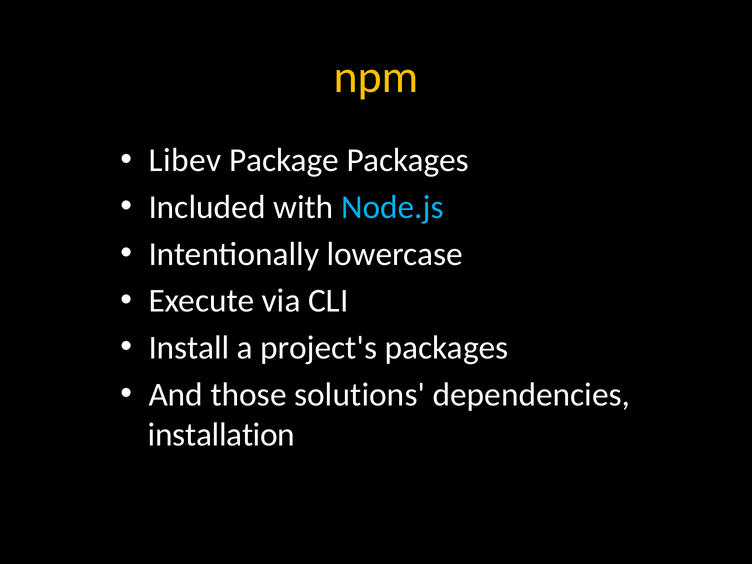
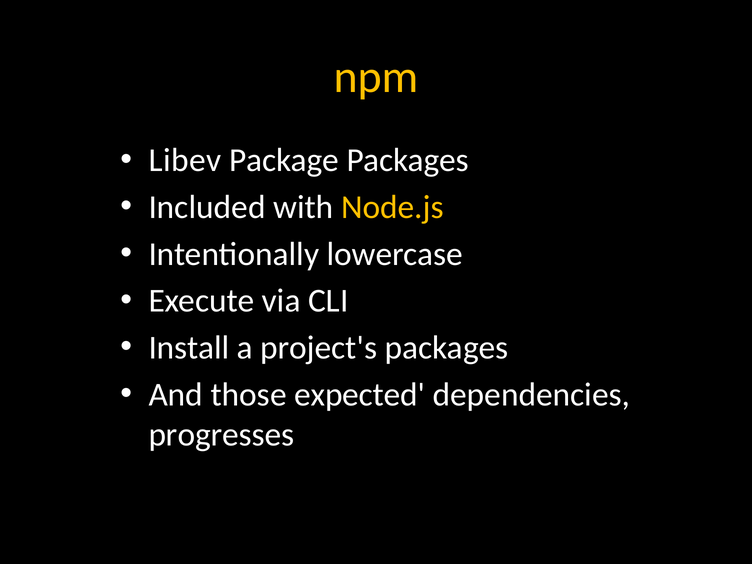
Node.js colour: light blue -> yellow
solutions: solutions -> expected
installation: installation -> progresses
